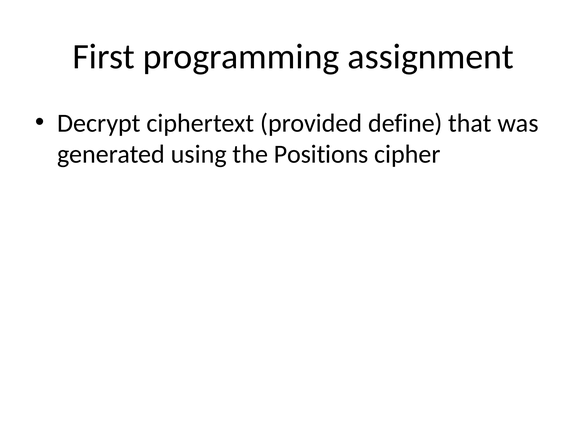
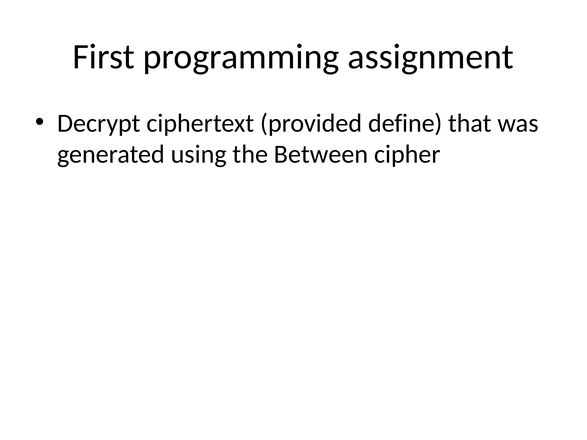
Positions: Positions -> Between
